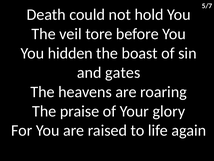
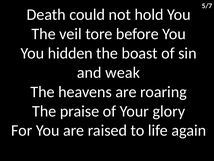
gates: gates -> weak
